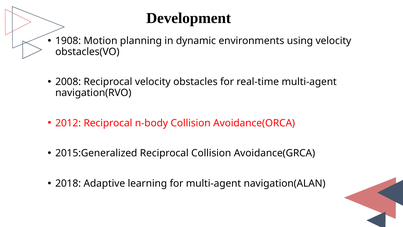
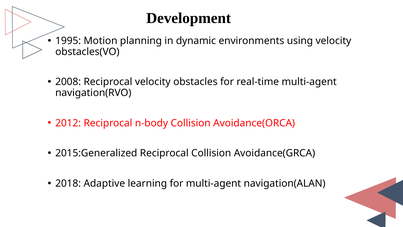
1908: 1908 -> 1995
